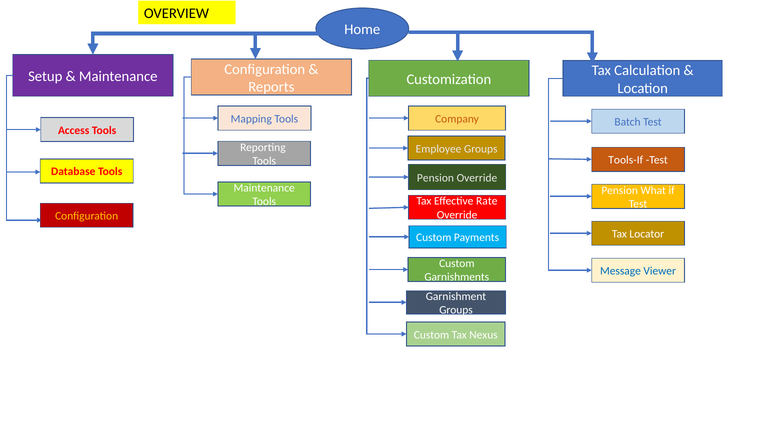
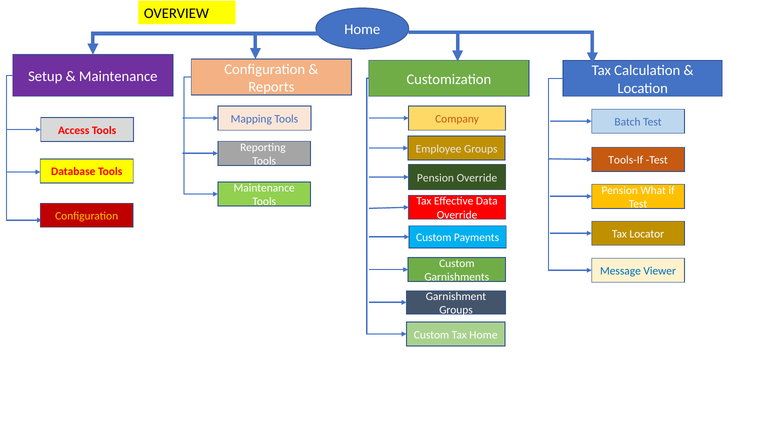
Rate: Rate -> Data
Tax Nexus: Nexus -> Home
